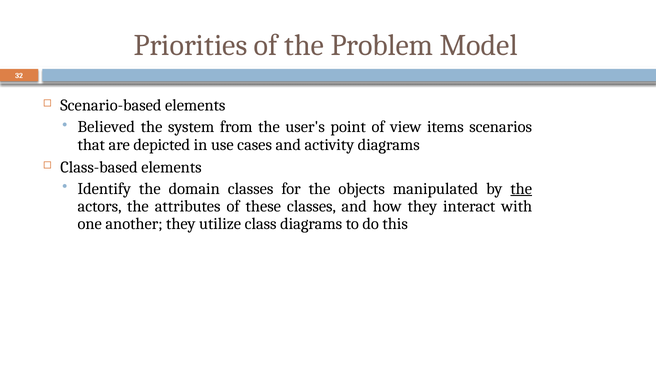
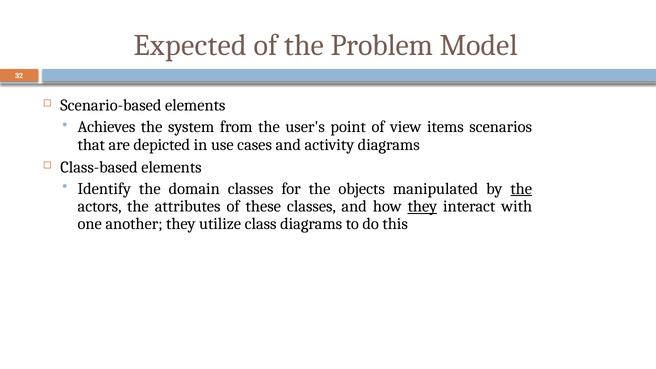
Priorities: Priorities -> Expected
Believed: Believed -> Achieves
they at (422, 206) underline: none -> present
